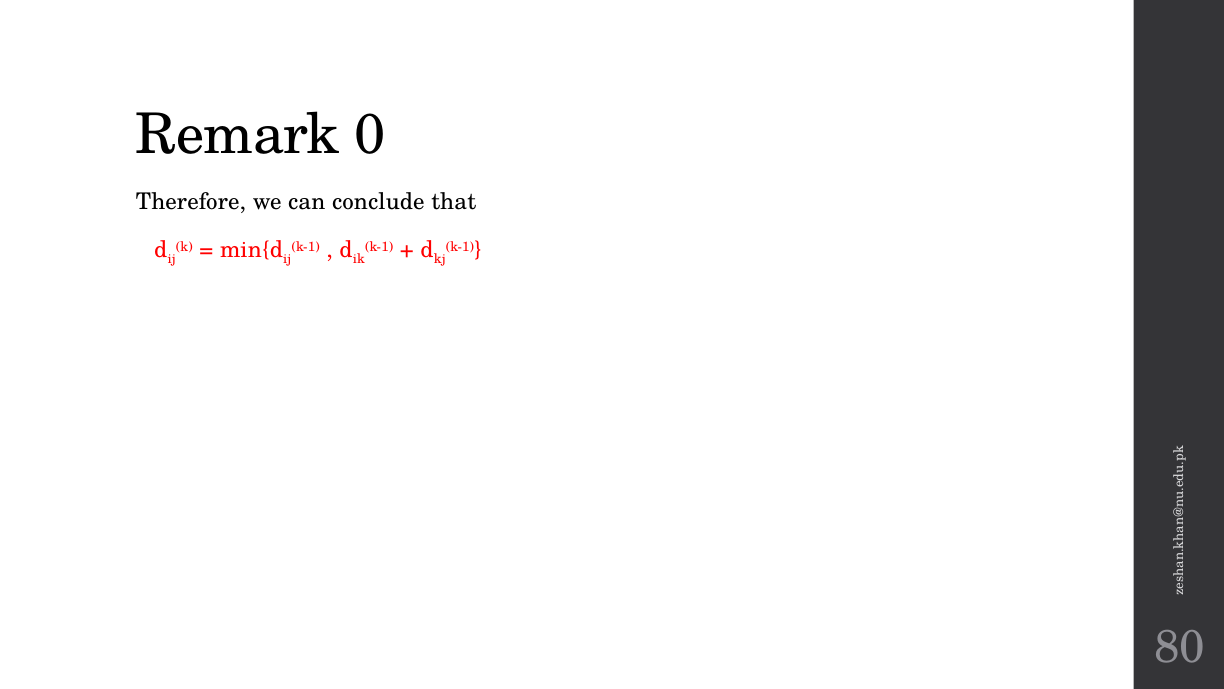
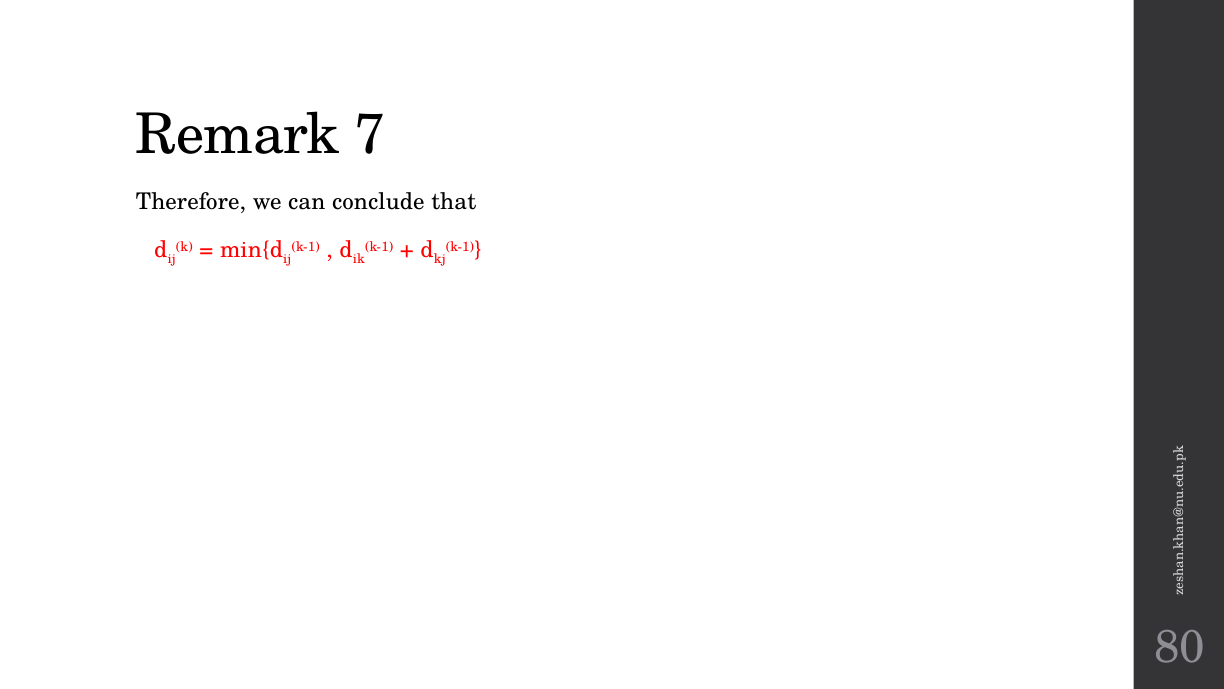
0: 0 -> 7
